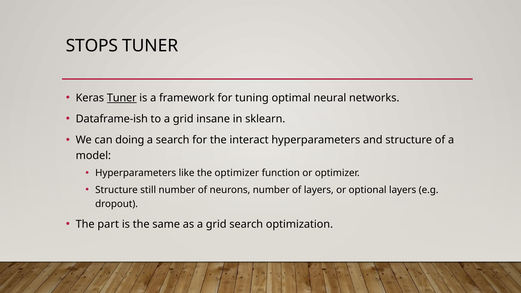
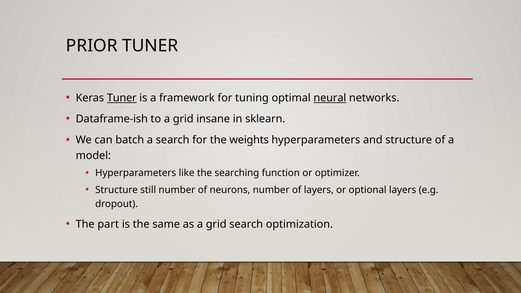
STOPS: STOPS -> PRIOR
neural underline: none -> present
doing: doing -> batch
interact: interact -> weights
the optimizer: optimizer -> searching
